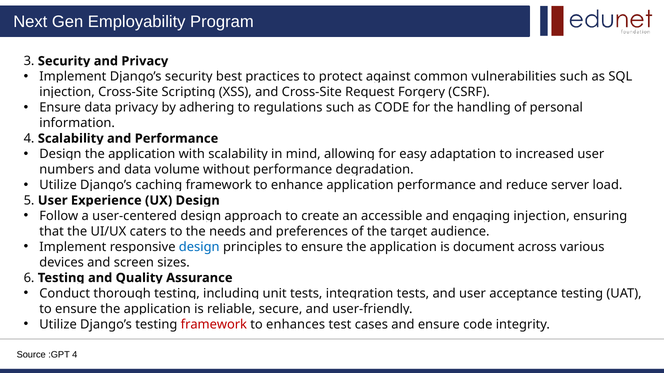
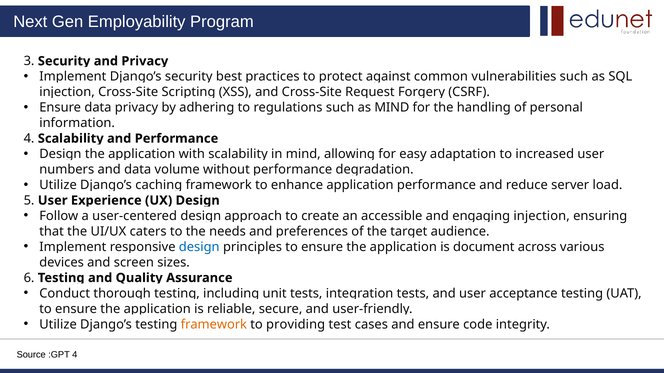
as CODE: CODE -> MIND
framework at (214, 325) colour: red -> orange
enhances: enhances -> providing
